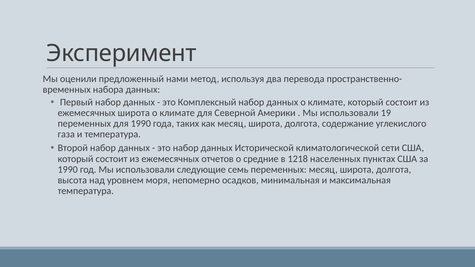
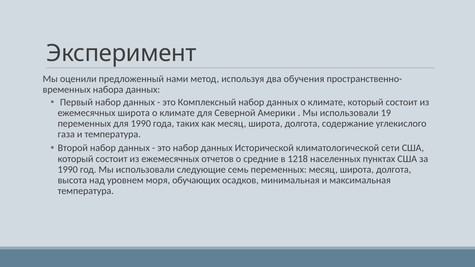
перевода: перевода -> обучения
непомерно: непомерно -> обучающих
